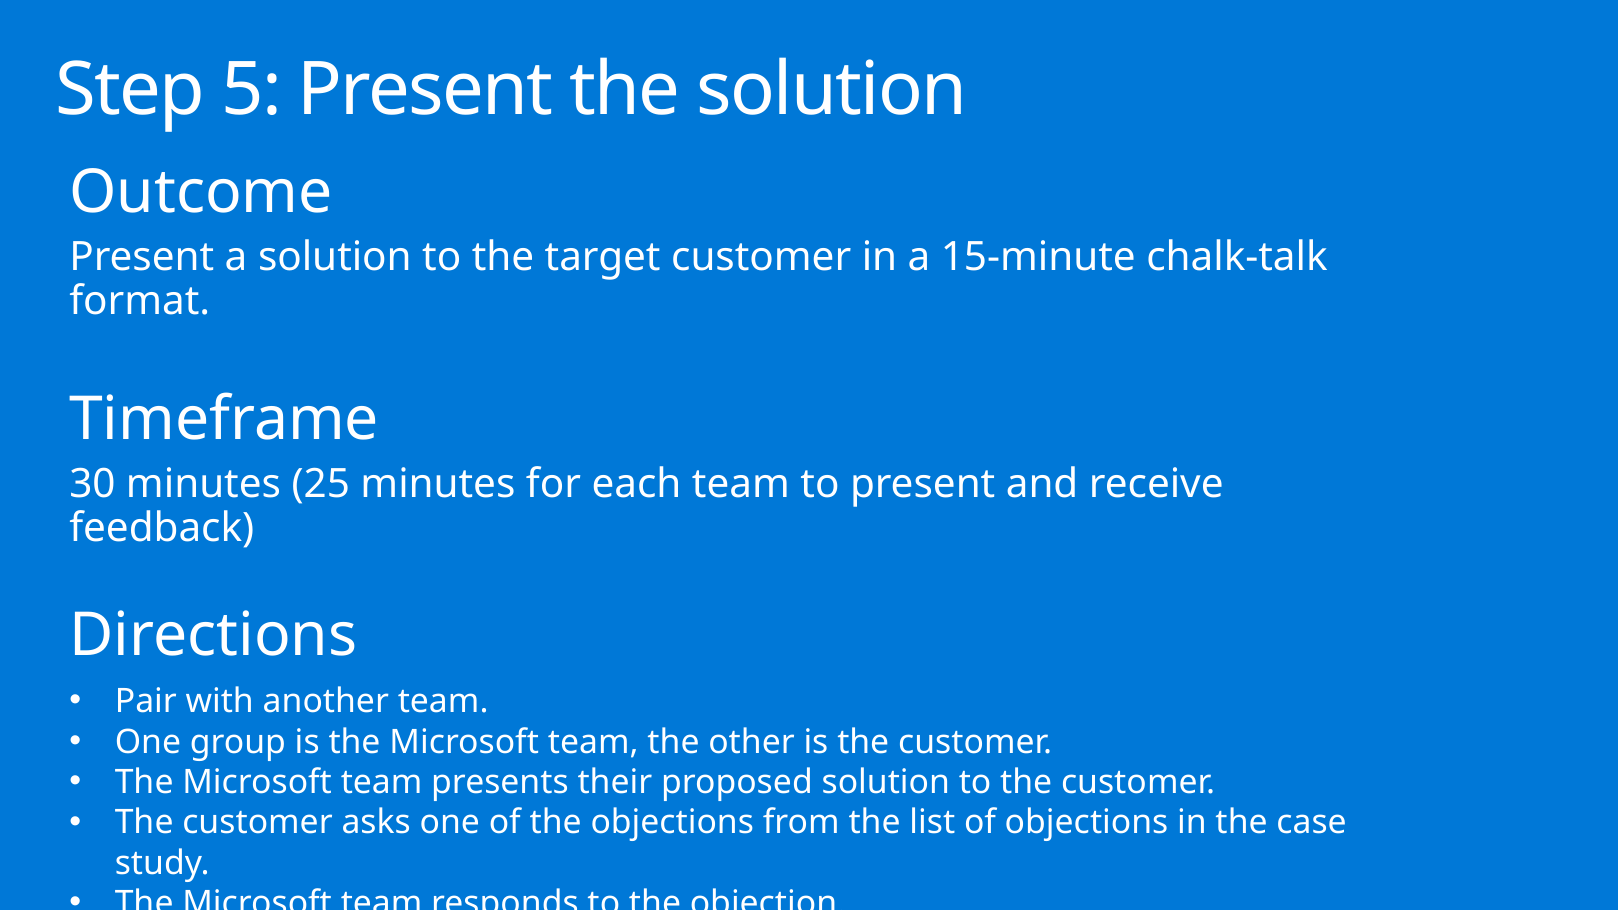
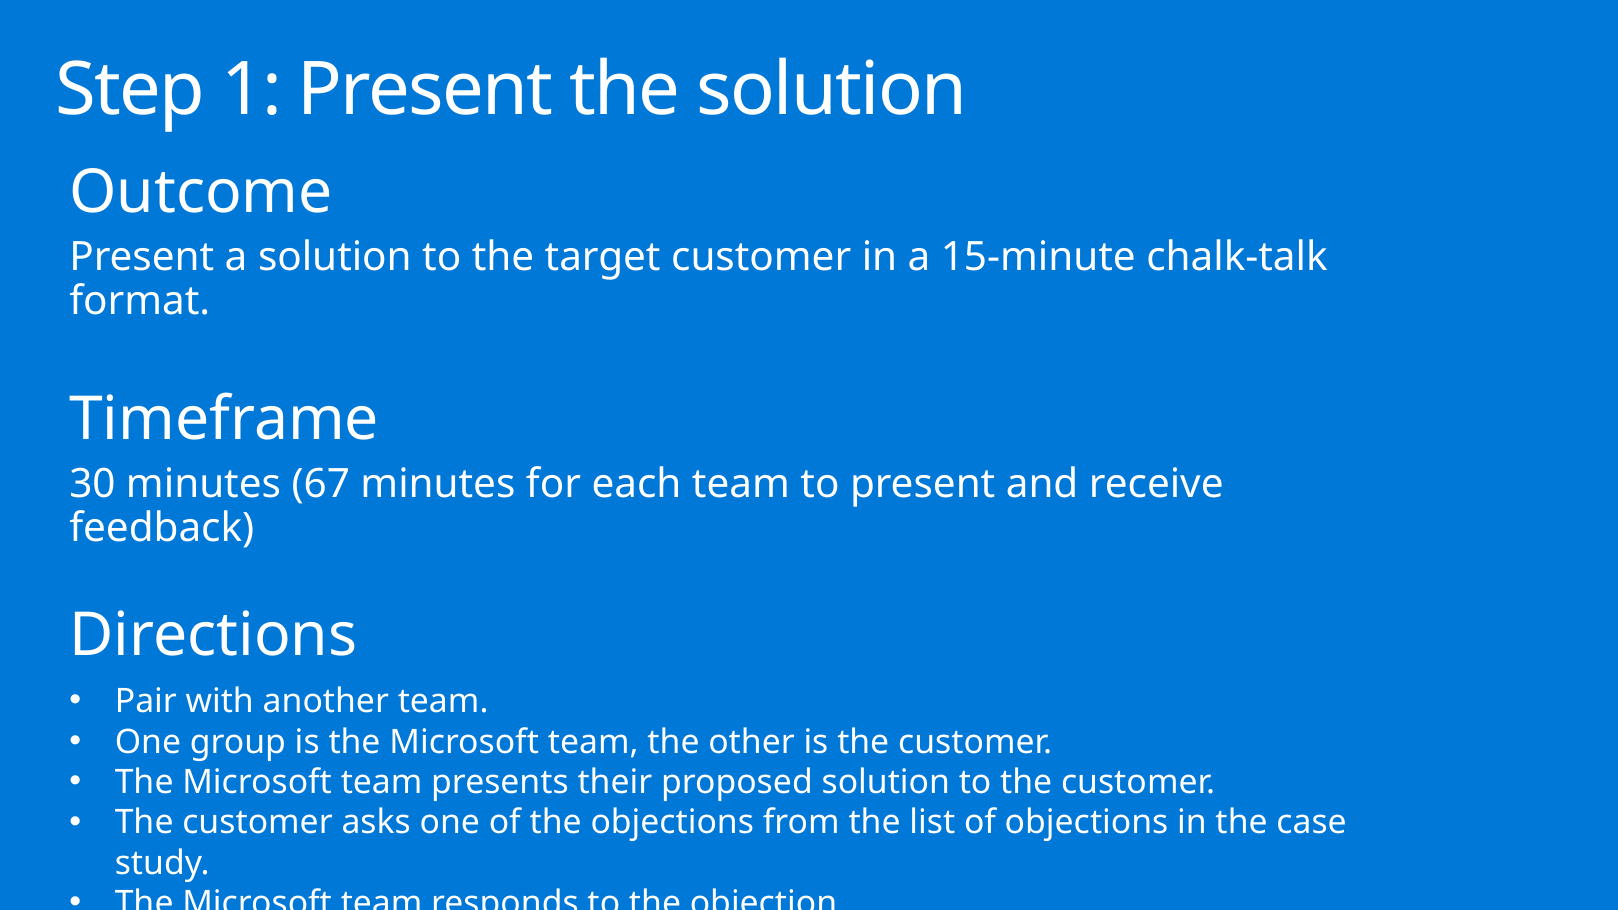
5: 5 -> 1
25: 25 -> 67
